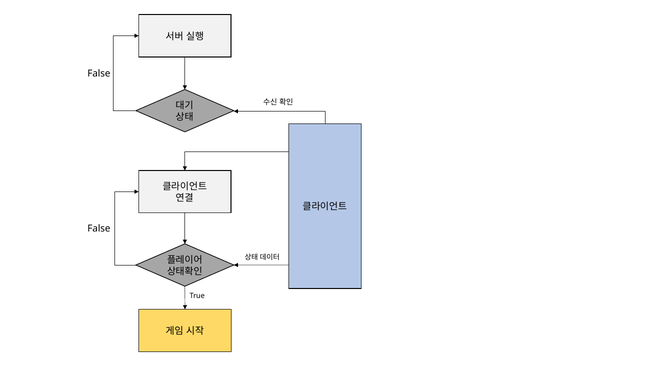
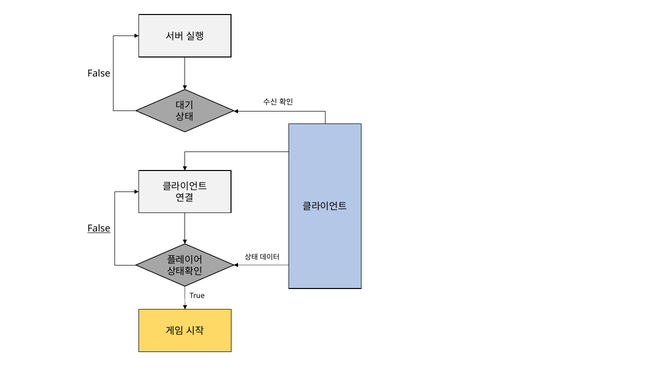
False at (99, 229) underline: none -> present
